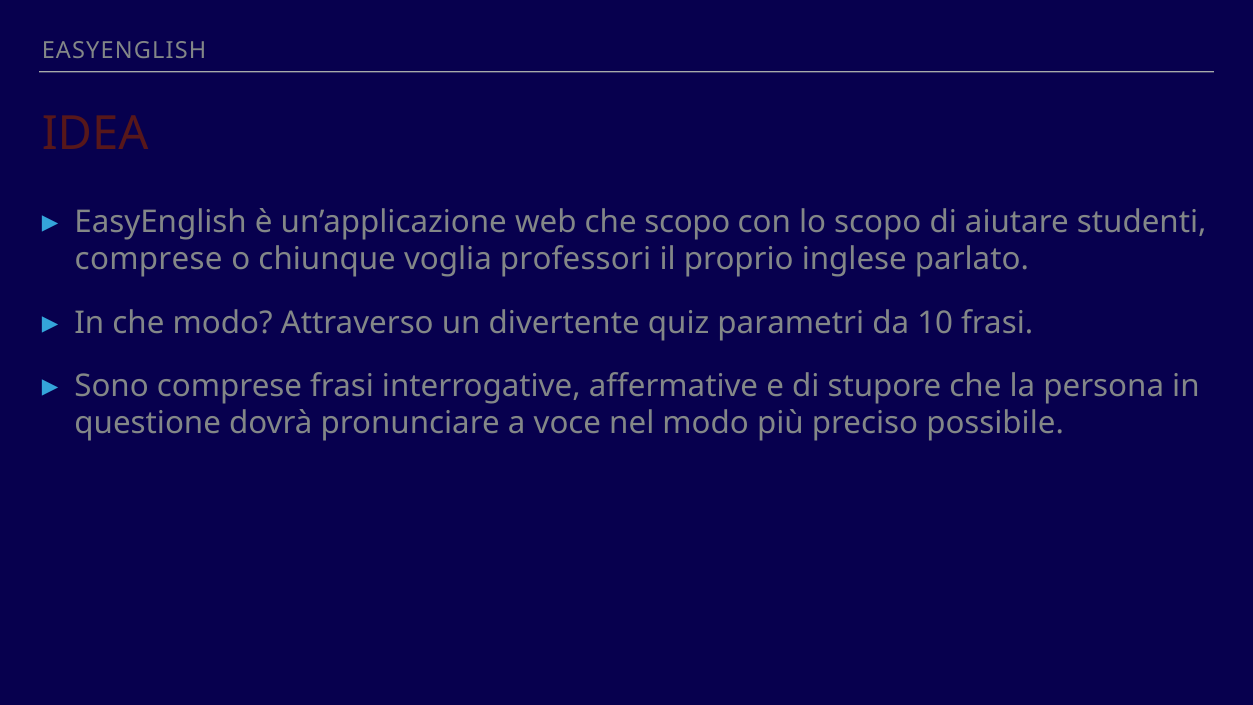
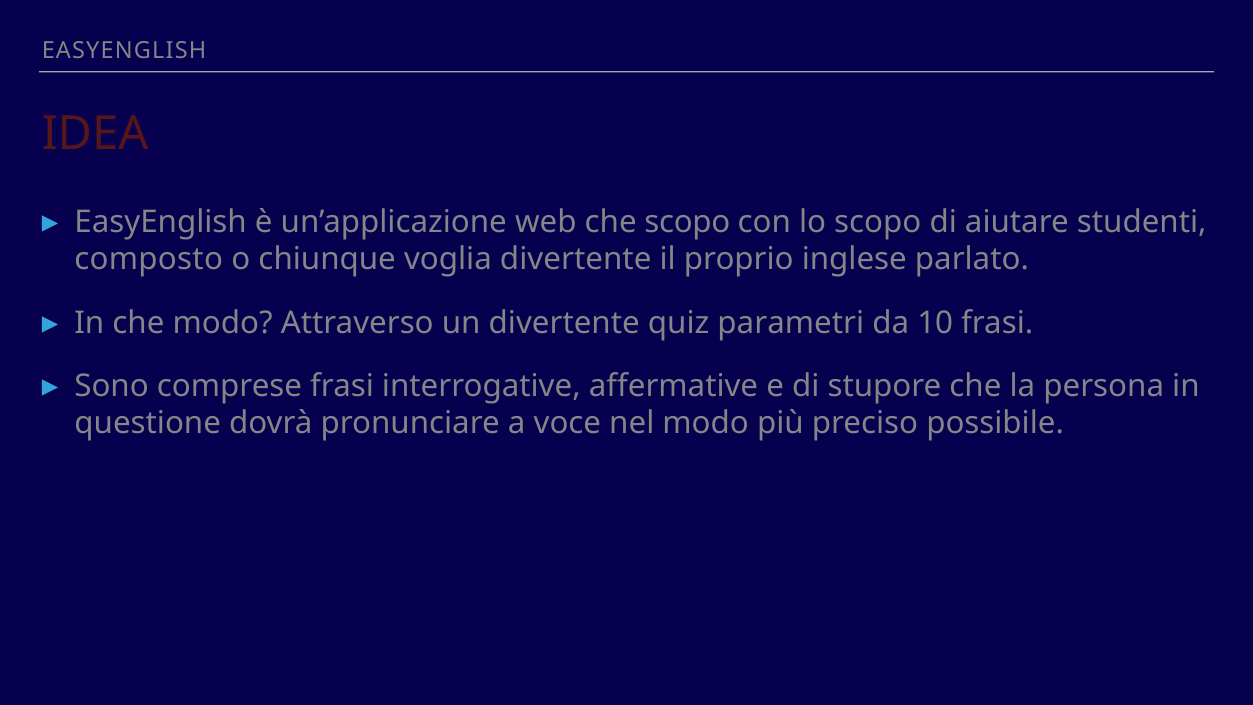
comprese at (149, 260): comprese -> composto
voglia professori: professori -> divertente
